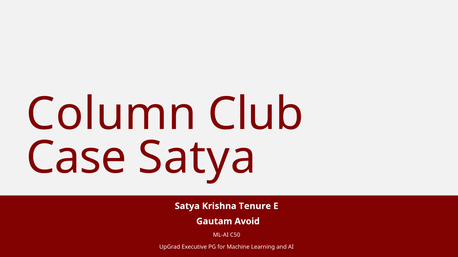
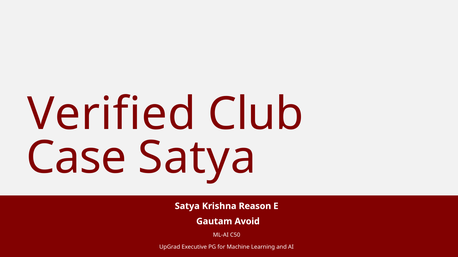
Column: Column -> Verified
Tenure: Tenure -> Reason
